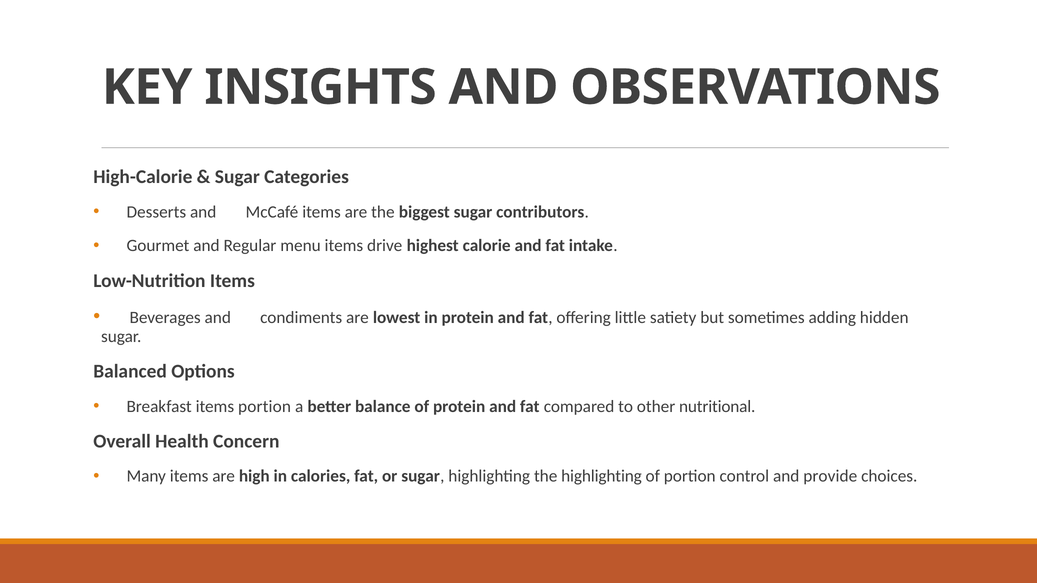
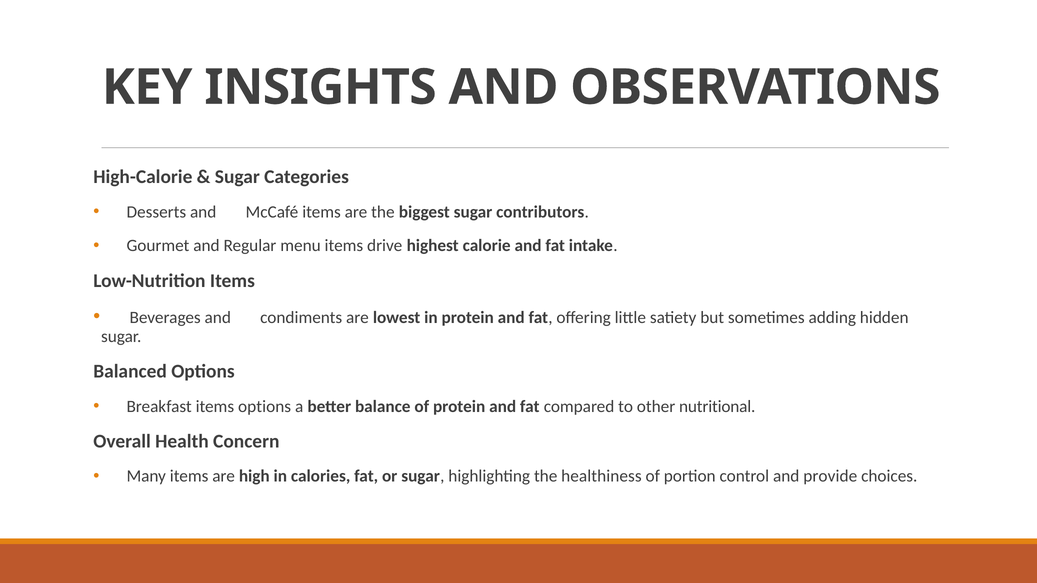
items portion: portion -> options
the highlighting: highlighting -> healthiness
